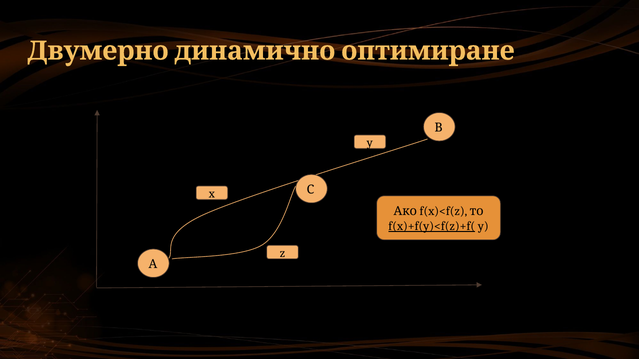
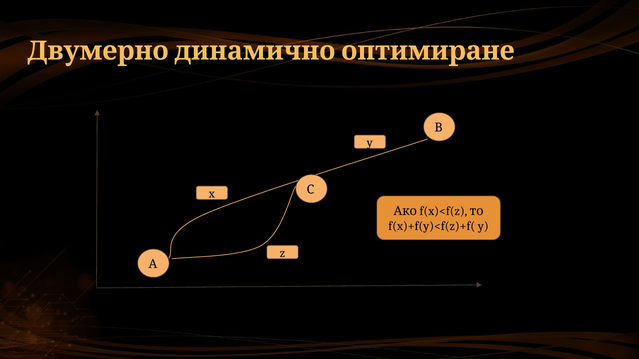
f(x)+f(y)<f(z)+f( underline: present -> none
